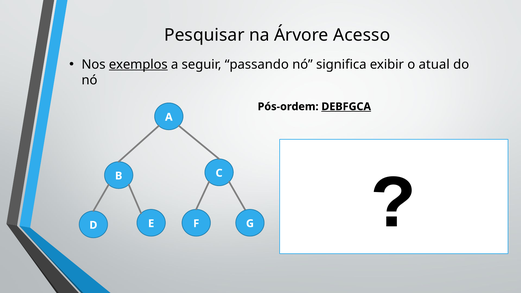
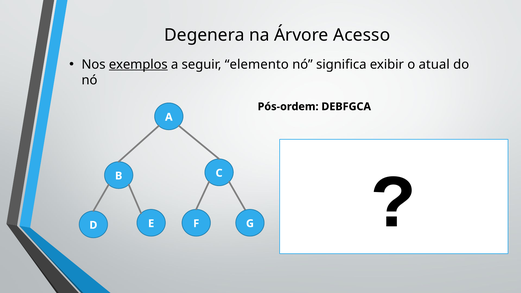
Pesquisar: Pesquisar -> Degenera
passando: passando -> elemento
DEBFGCA underline: present -> none
